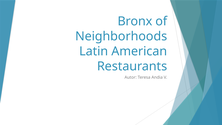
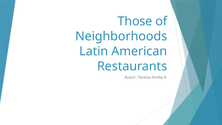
Bronx: Bronx -> Those
